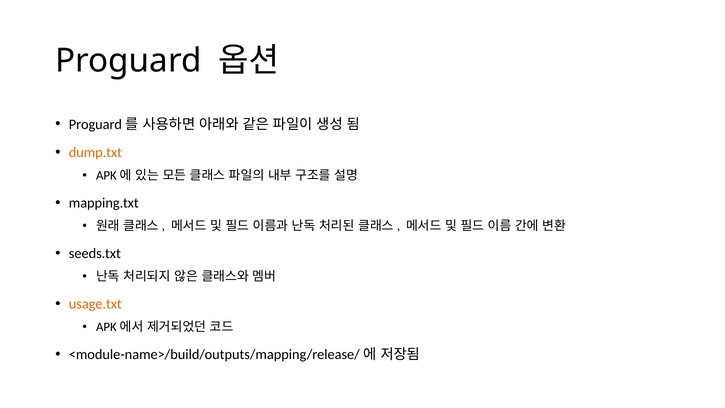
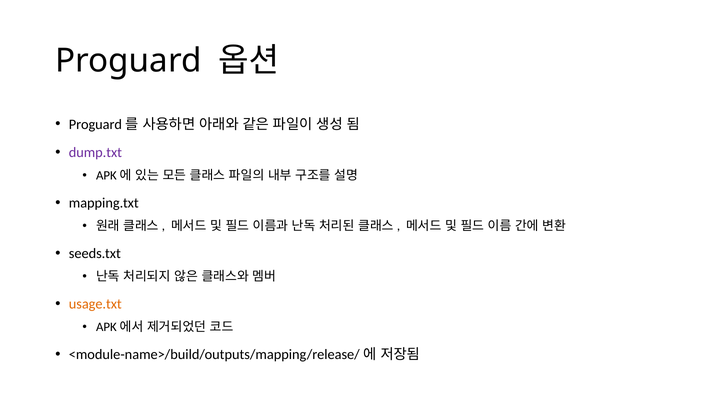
dump.txt colour: orange -> purple
